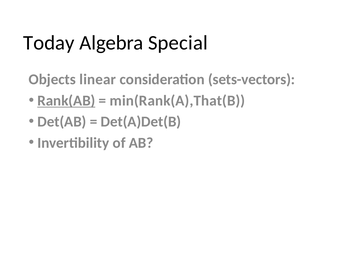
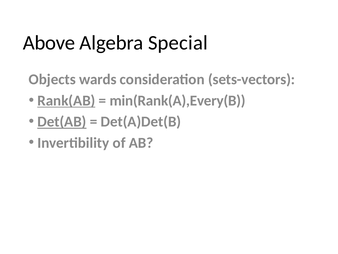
Today: Today -> Above
linear: linear -> wards
min(Rank(A),That(B: min(Rank(A),That(B -> min(Rank(A),Every(B
Det(AB underline: none -> present
